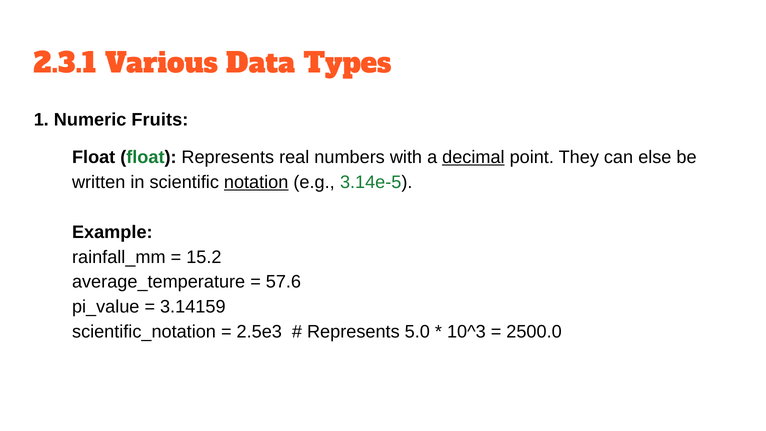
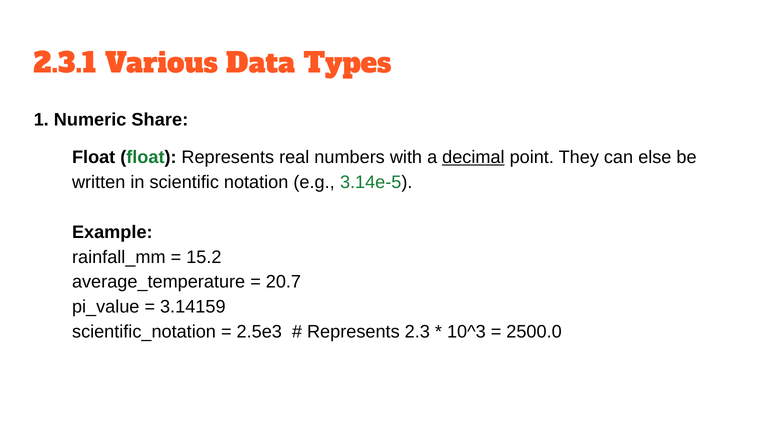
Fruits: Fruits -> Share
notation underline: present -> none
57.6: 57.6 -> 20.7
5.0: 5.0 -> 2.3
